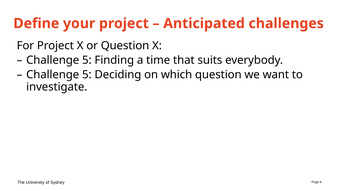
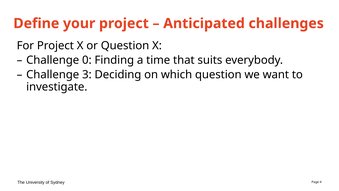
5 at (87, 60): 5 -> 0
5 at (87, 74): 5 -> 3
